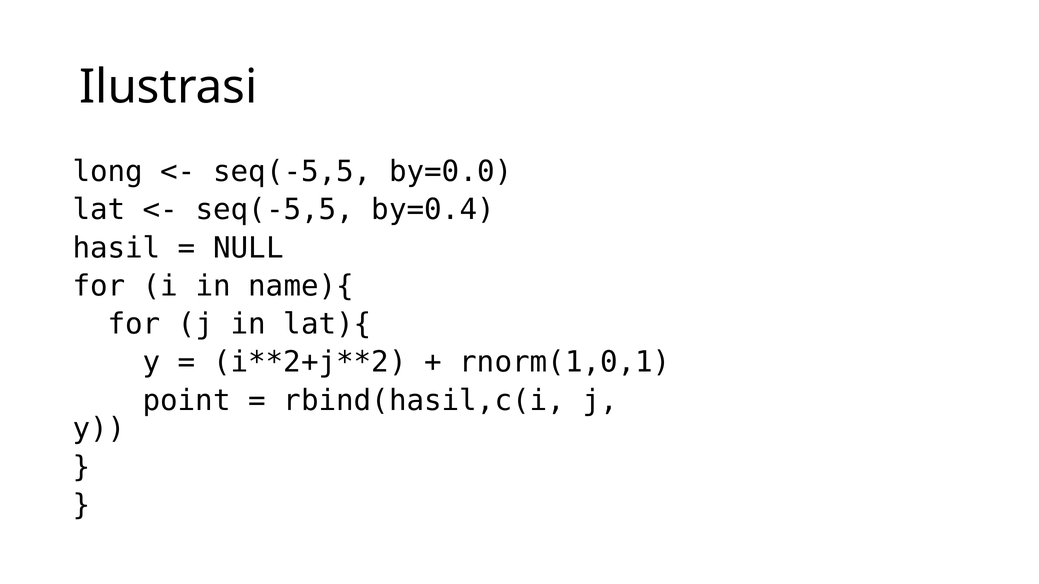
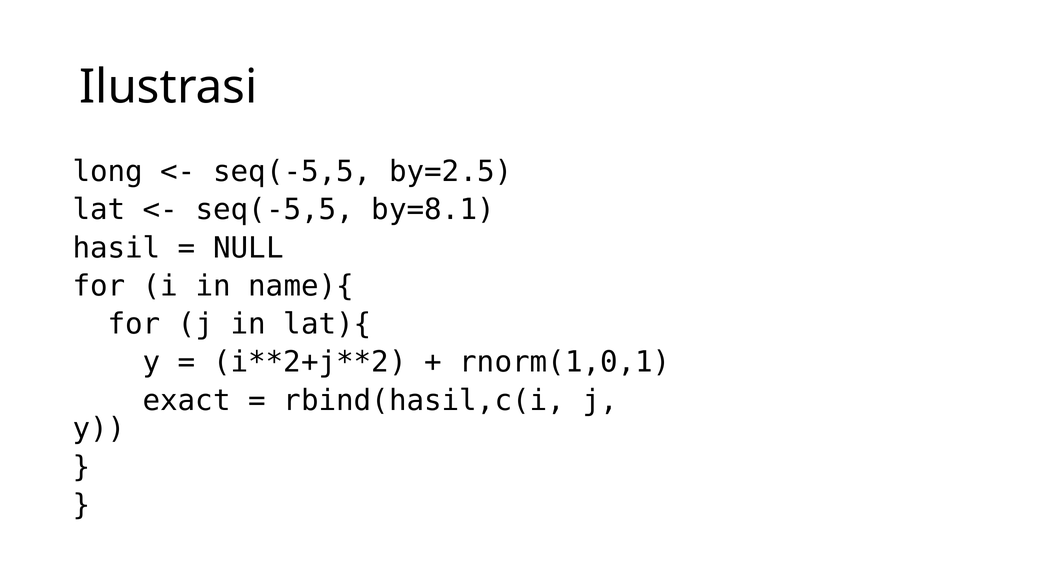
by=0.0: by=0.0 -> by=2.5
by=0.4: by=0.4 -> by=8.1
point: point -> exact
